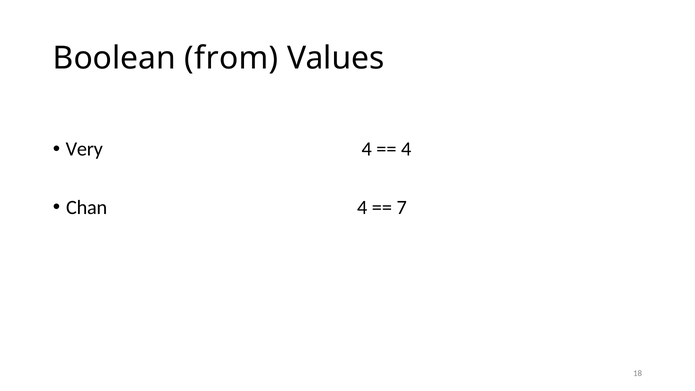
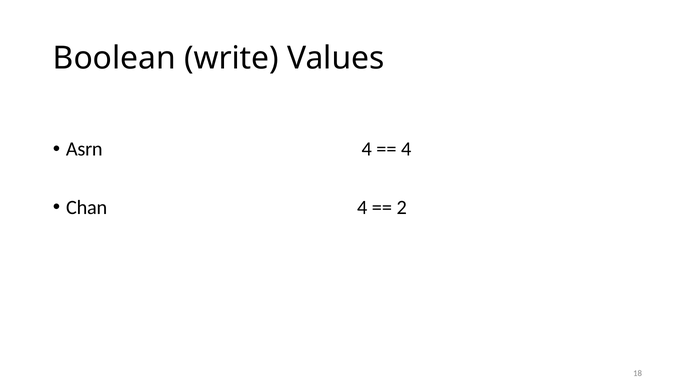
from: from -> write
Very: Very -> Asrn
7: 7 -> 2
